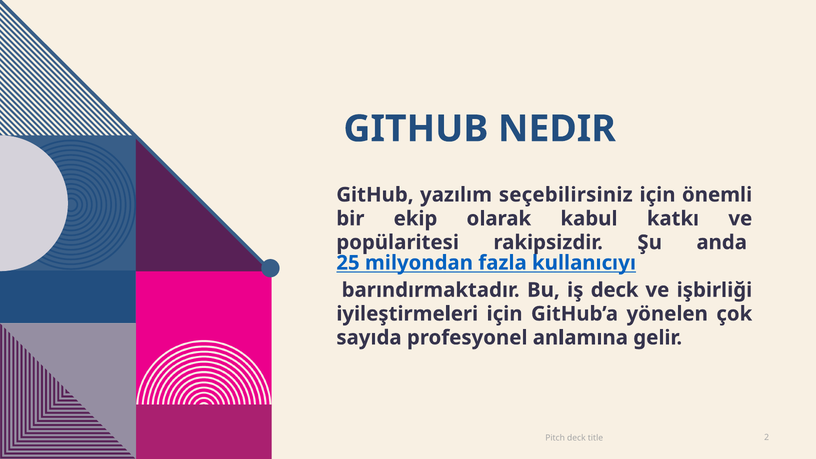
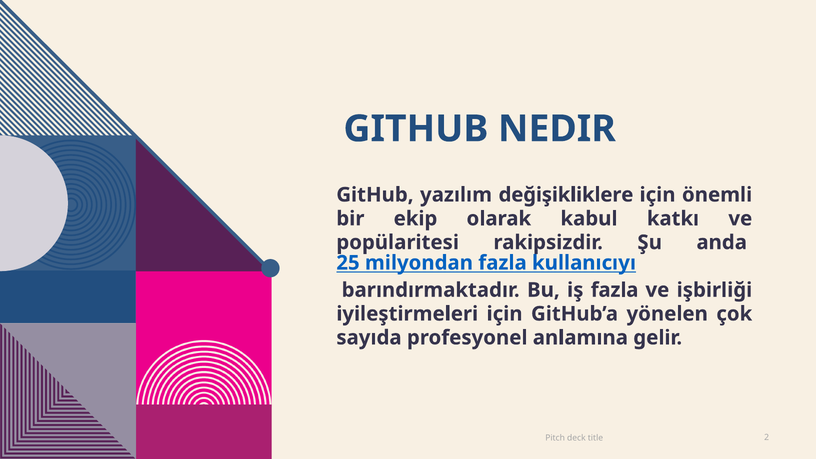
seçebilirsiniz: seçebilirsiniz -> değişikliklere
iş deck: deck -> fazla
